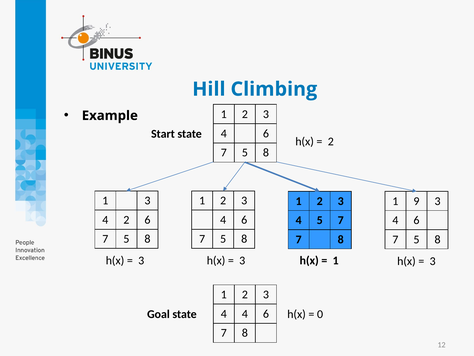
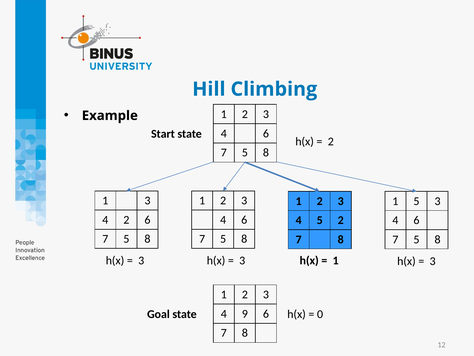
1 9: 9 -> 5
5 7: 7 -> 2
4 4: 4 -> 9
